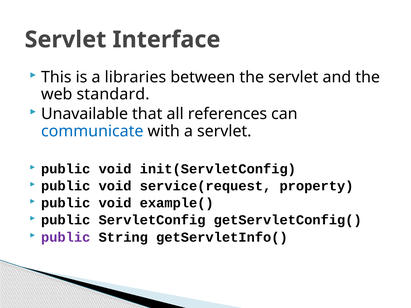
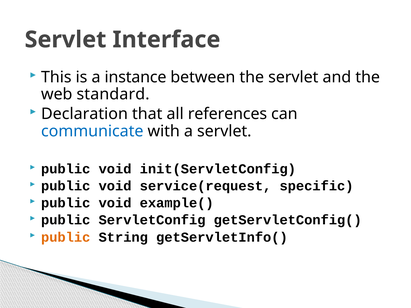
libraries: libraries -> instance
Unavailable: Unavailable -> Declaration
property: property -> specific
public at (66, 237) colour: purple -> orange
